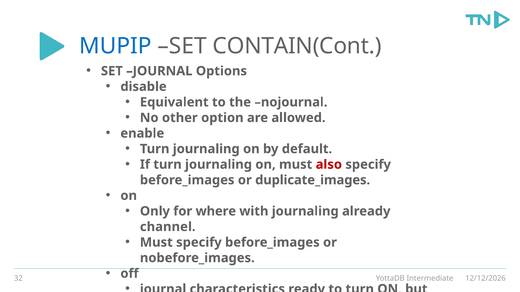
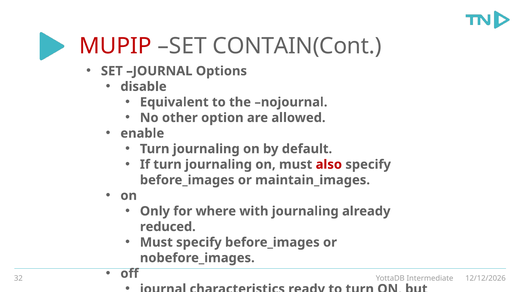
MUPIP colour: blue -> red
duplicate_images: duplicate_images -> maintain_images
channel: channel -> reduced
